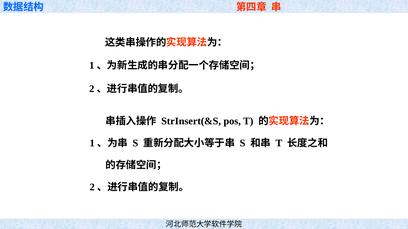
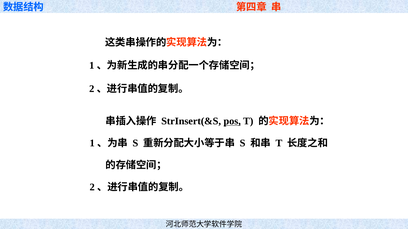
pos underline: none -> present
